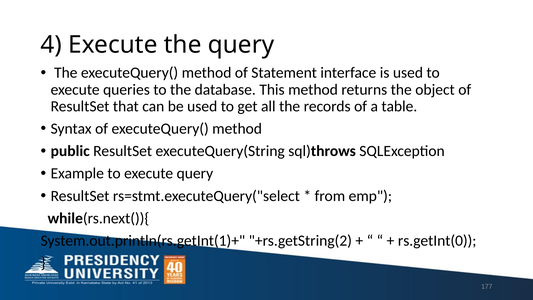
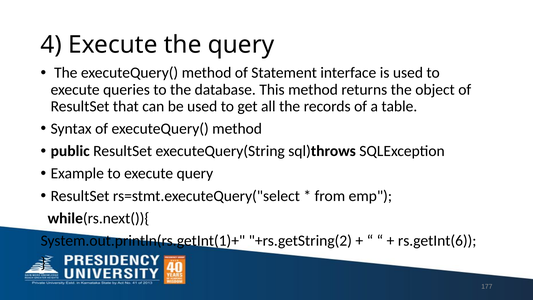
rs.getInt(0: rs.getInt(0 -> rs.getInt(6
